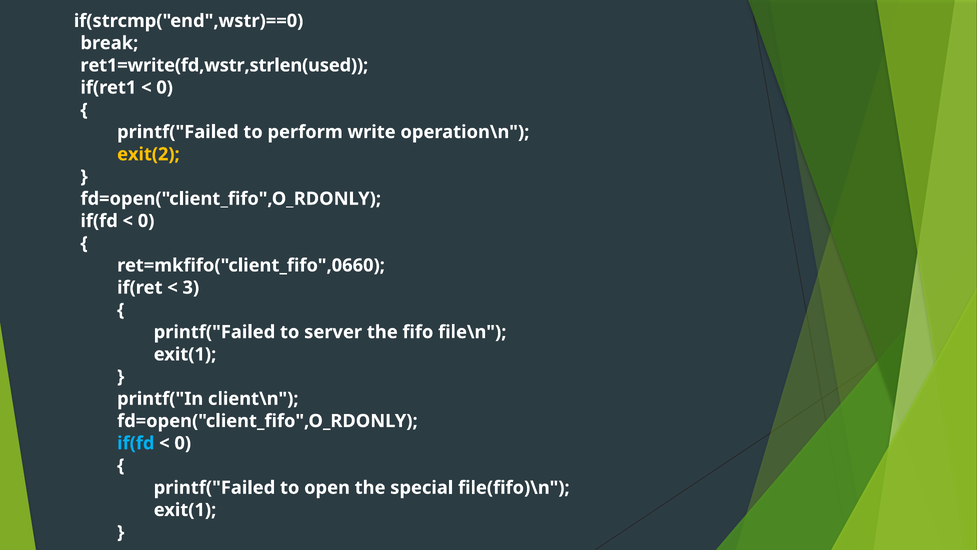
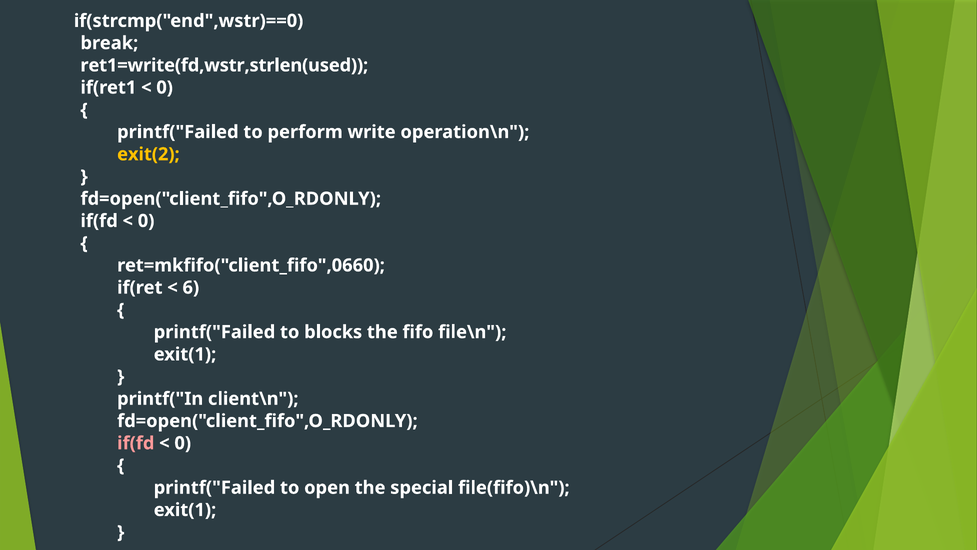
3: 3 -> 6
server: server -> blocks
if(fd at (136, 443) colour: light blue -> pink
